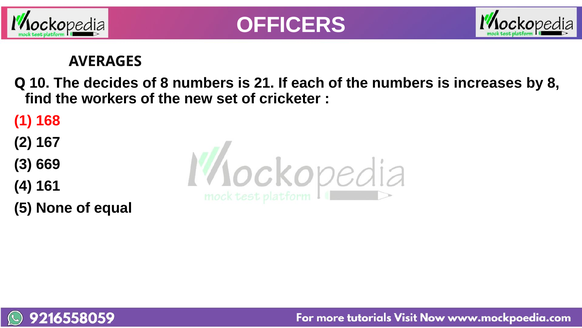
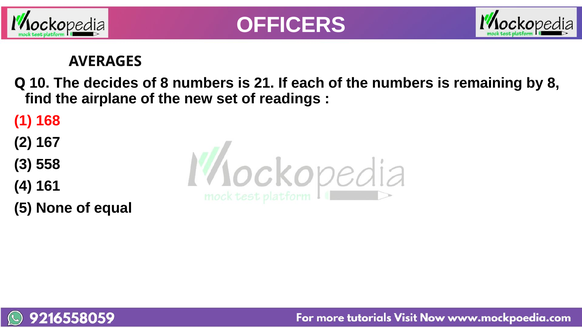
increases: increases -> remaining
workers: workers -> airplane
cricketer: cricketer -> readings
669: 669 -> 558
